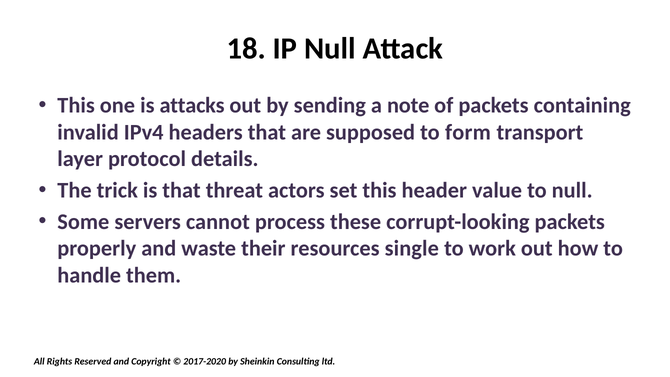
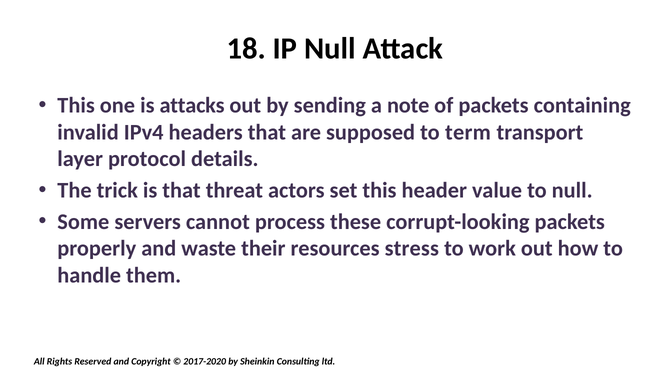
form: form -> term
single: single -> stress
